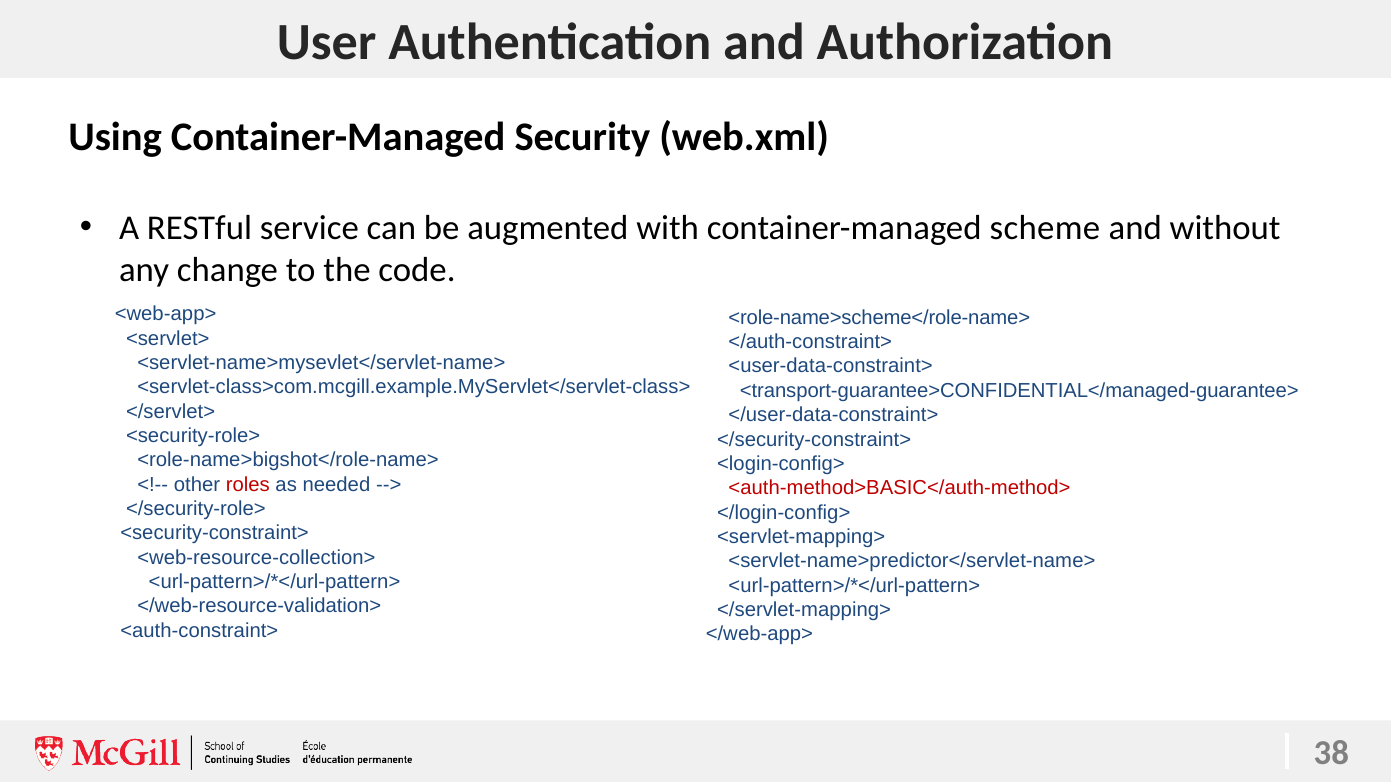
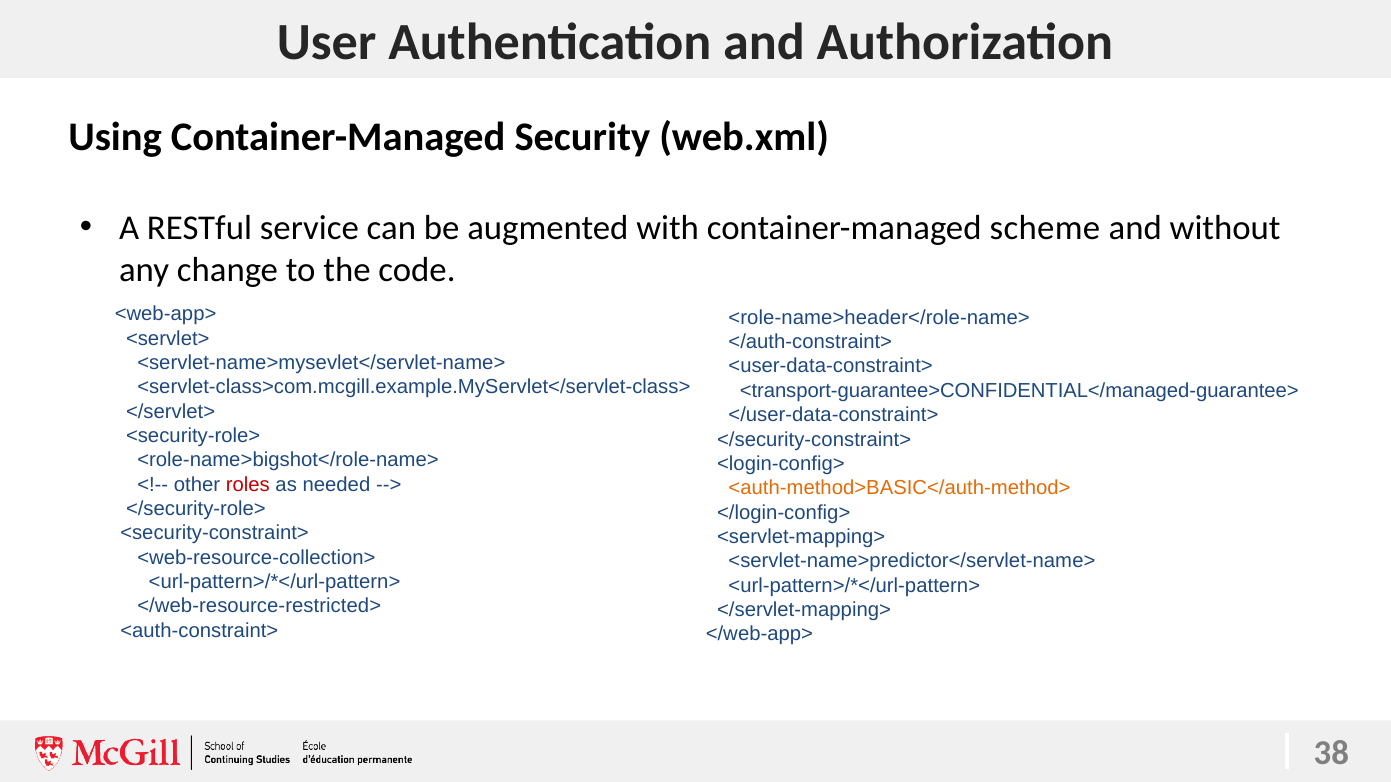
<role-name>scheme</role-name>: <role-name>scheme</role-name> -> <role-name>header</role-name>
<auth-method>BASIC</auth-method> colour: red -> orange
</web-resource-validation>: </web-resource-validation> -> </web-resource-restricted>
